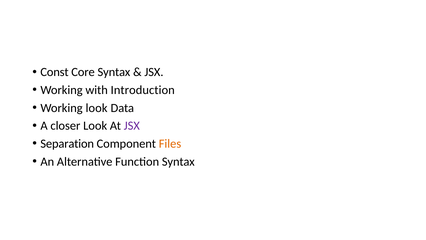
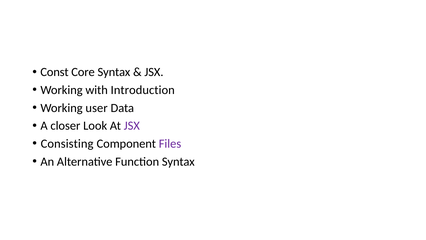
Working look: look -> user
Separation: Separation -> Consisting
Files colour: orange -> purple
